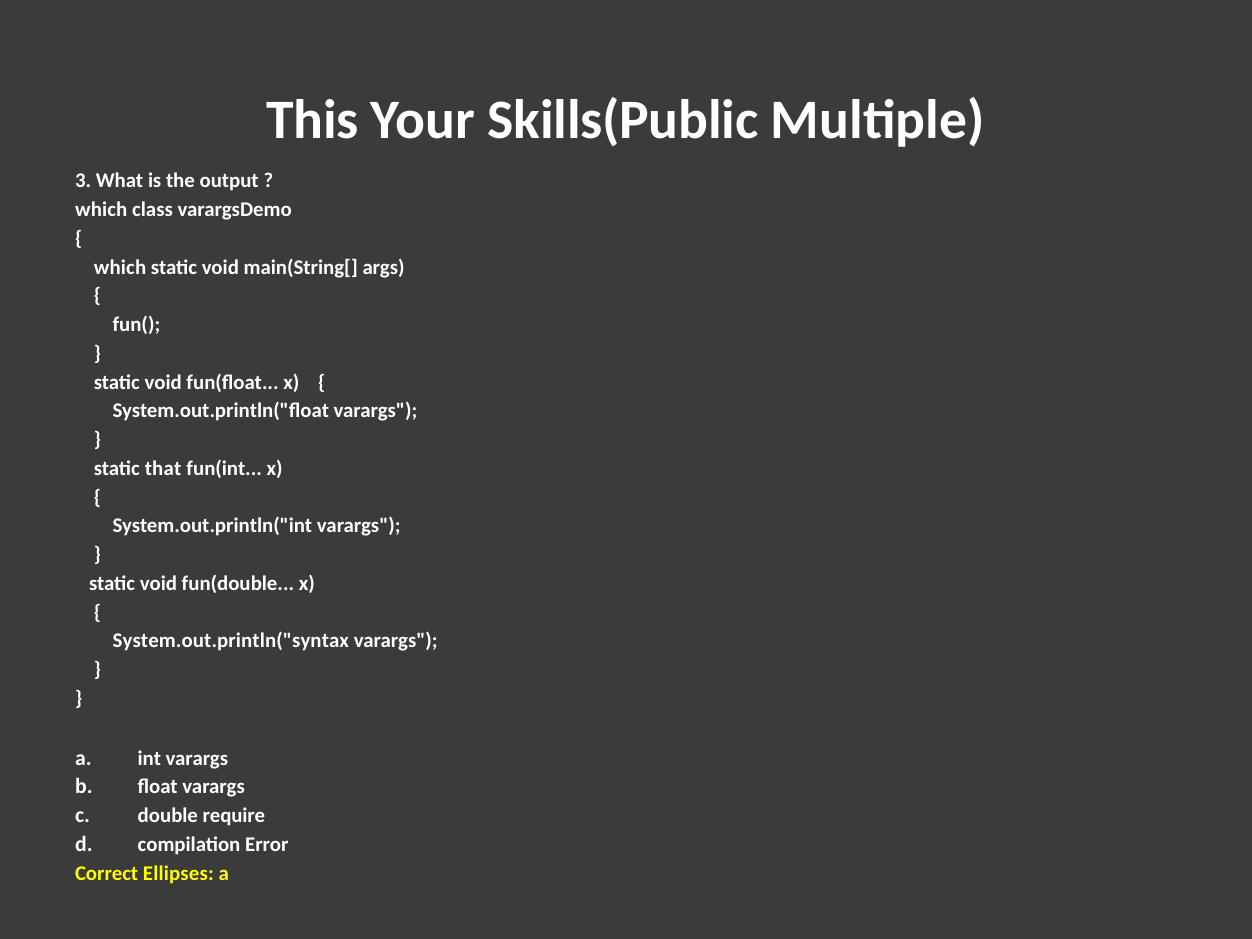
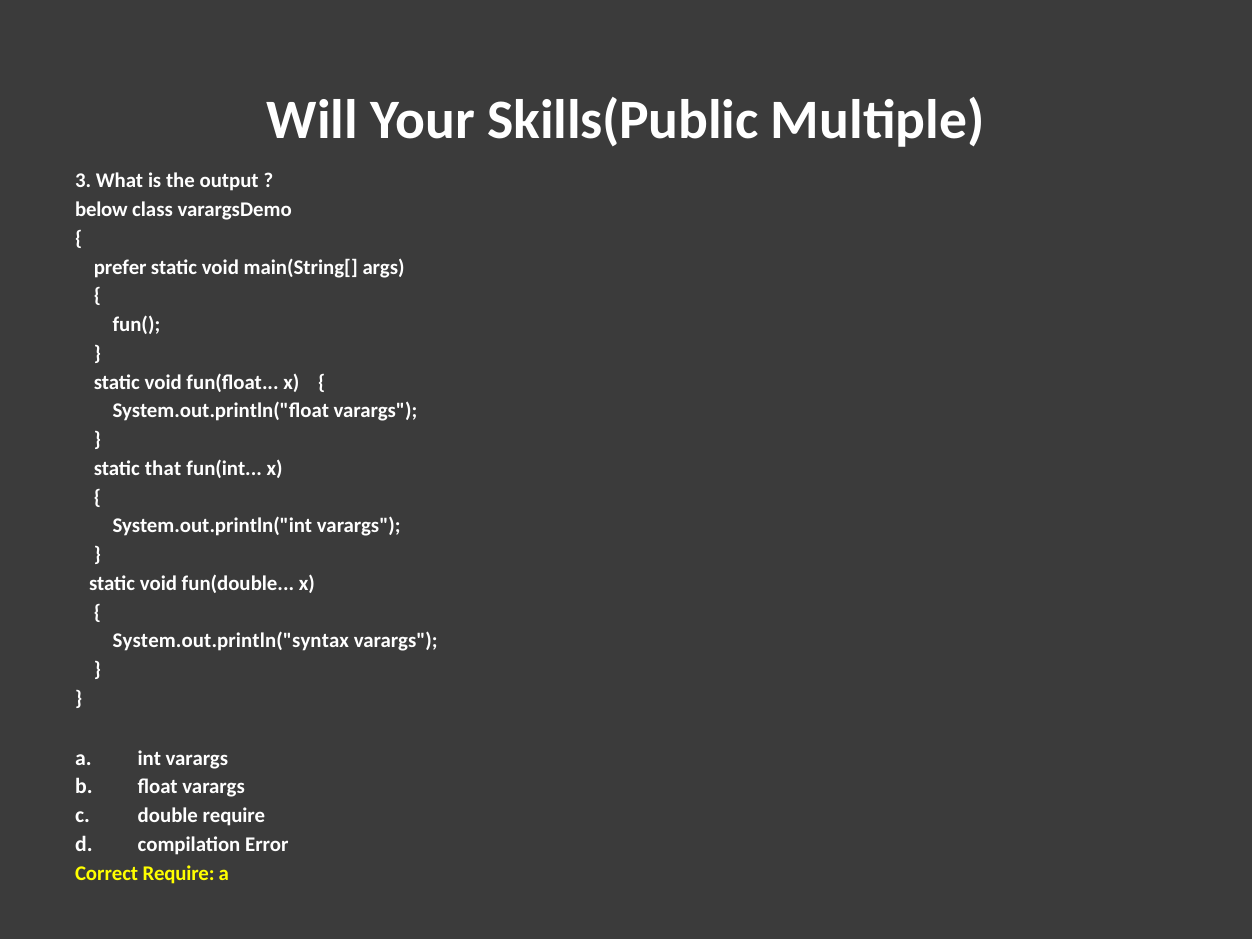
This: This -> Will
which at (101, 210): which -> below
which at (120, 267): which -> prefer
Correct Ellipses: Ellipses -> Require
